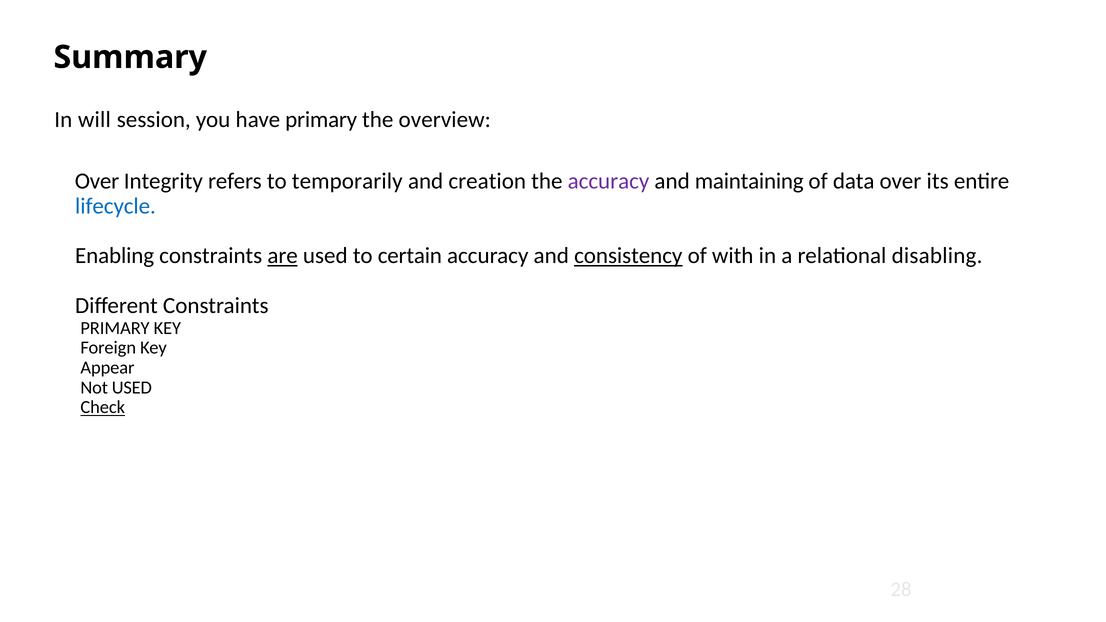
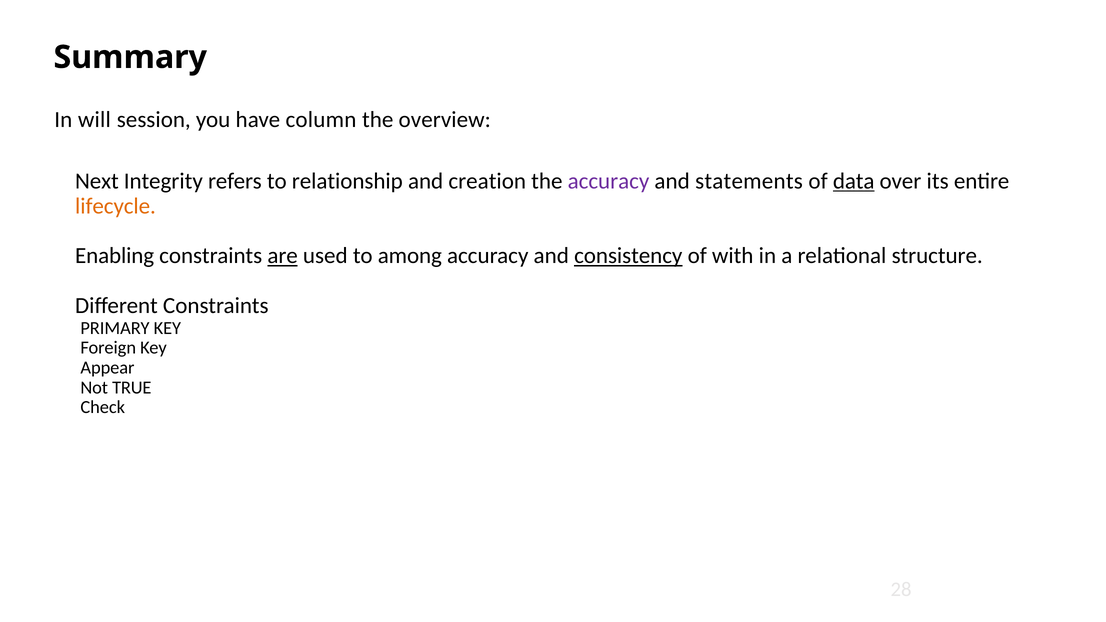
have primary: primary -> column
Over at (97, 181): Over -> Next
temporarily: temporarily -> relationship
maintaining: maintaining -> statements
data underline: none -> present
lifecycle colour: blue -> orange
certain: certain -> among
disabling: disabling -> structure
Not USED: USED -> TRUE
Check underline: present -> none
